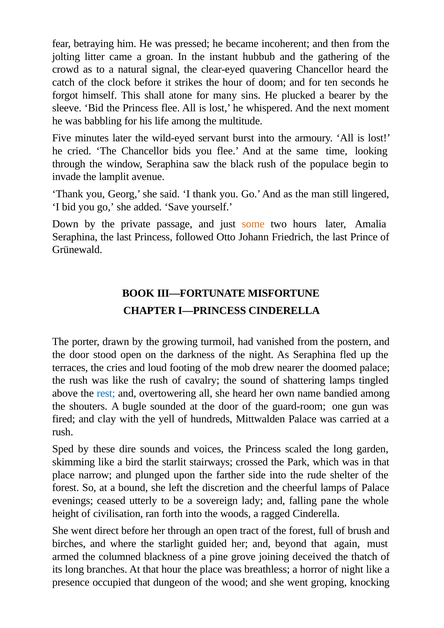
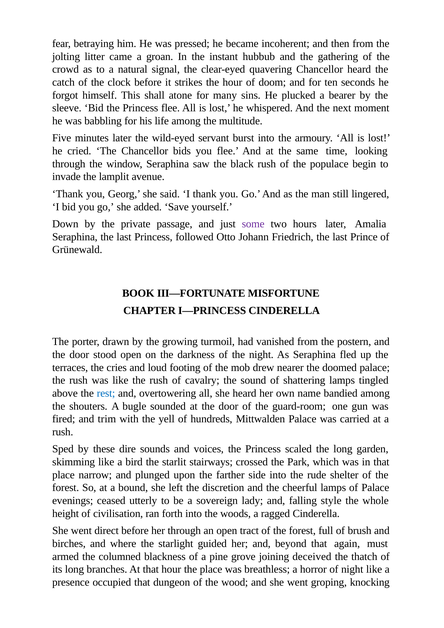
some colour: orange -> purple
clay: clay -> trim
pane: pane -> style
